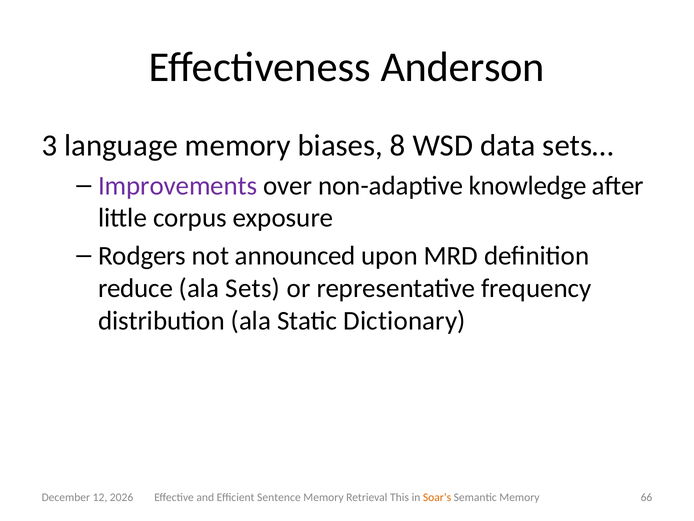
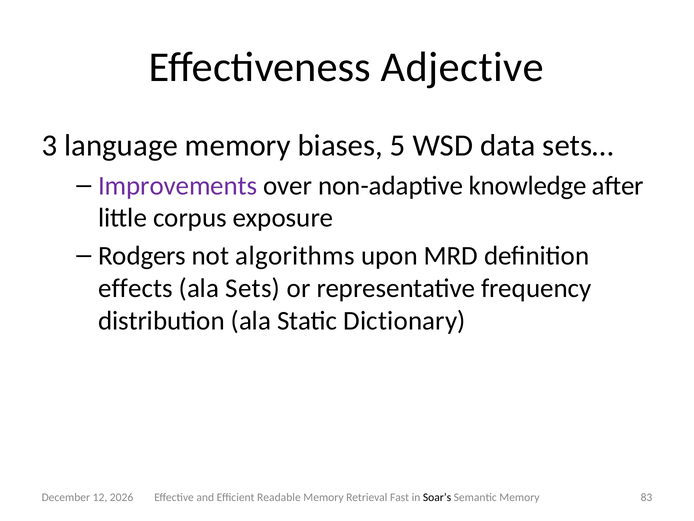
Anderson: Anderson -> Adjective
8: 8 -> 5
announced: announced -> algorithms
reduce: reduce -> effects
Sentence: Sentence -> Readable
This: This -> Fast
Soar’s colour: orange -> black
66: 66 -> 83
